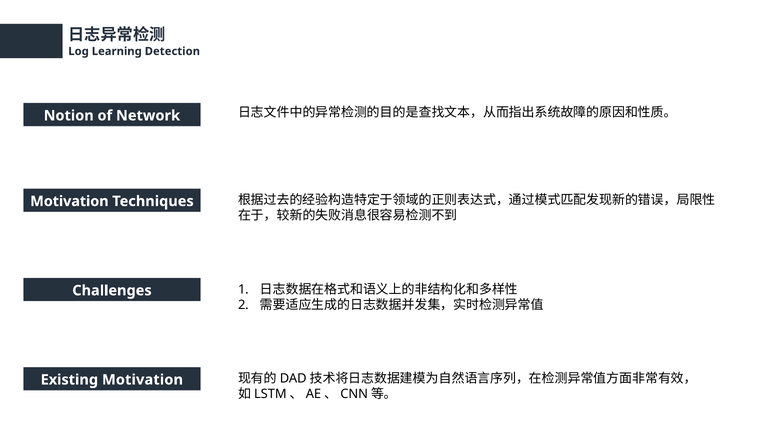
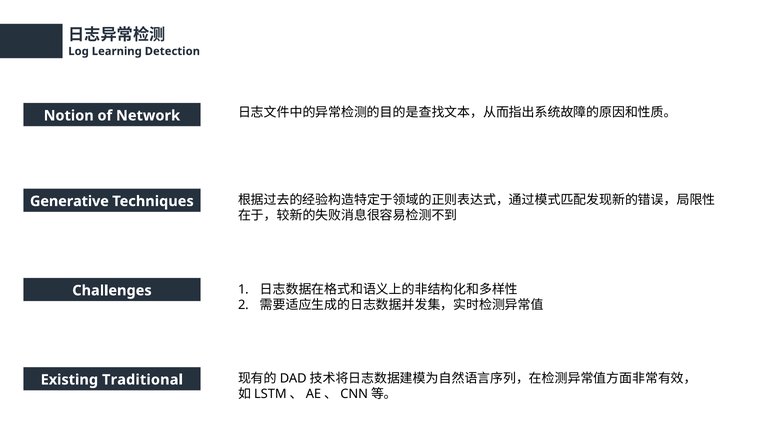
Motivation at (69, 201): Motivation -> Generative
Existing Motivation: Motivation -> Traditional
